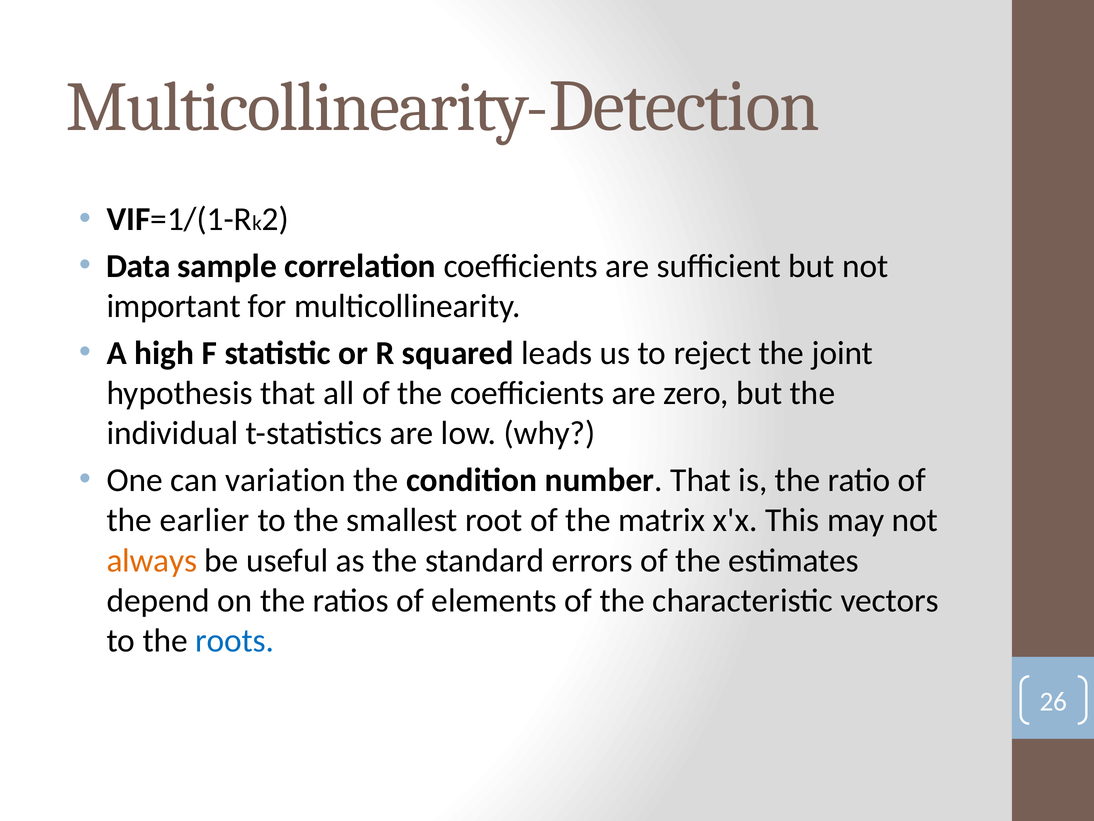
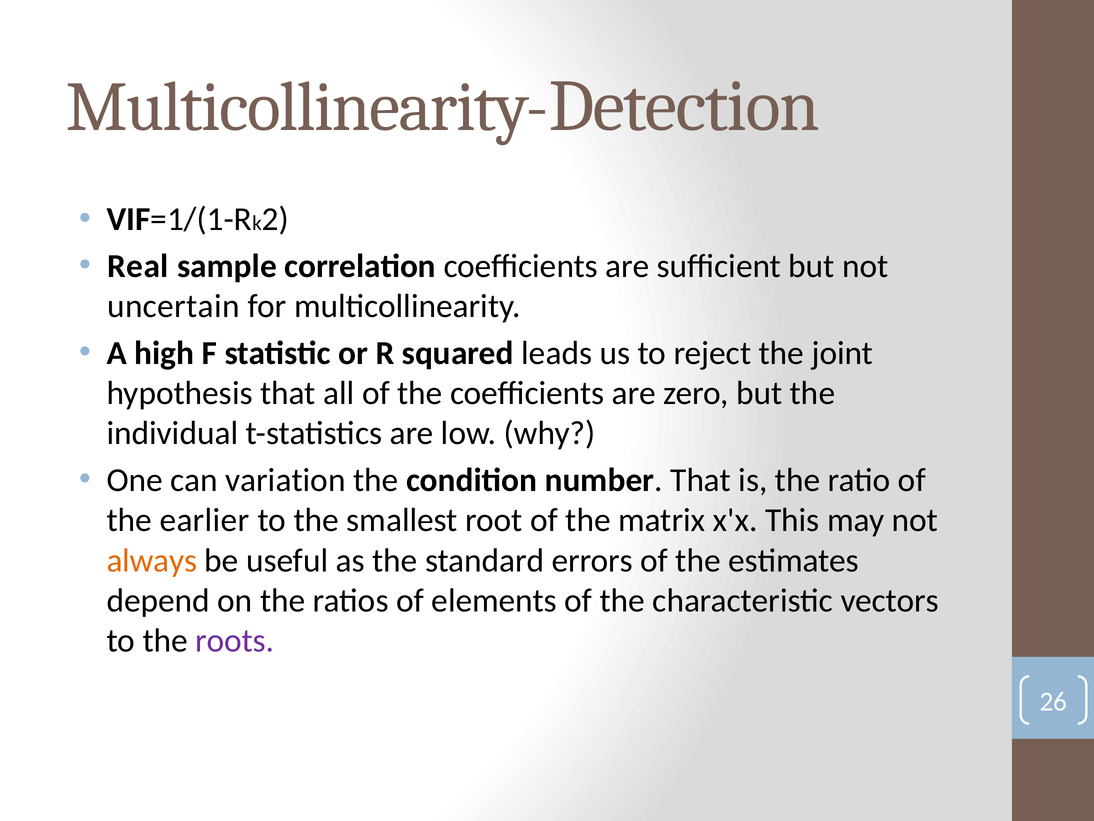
Data: Data -> Real
important: important -> uncertain
roots colour: blue -> purple
